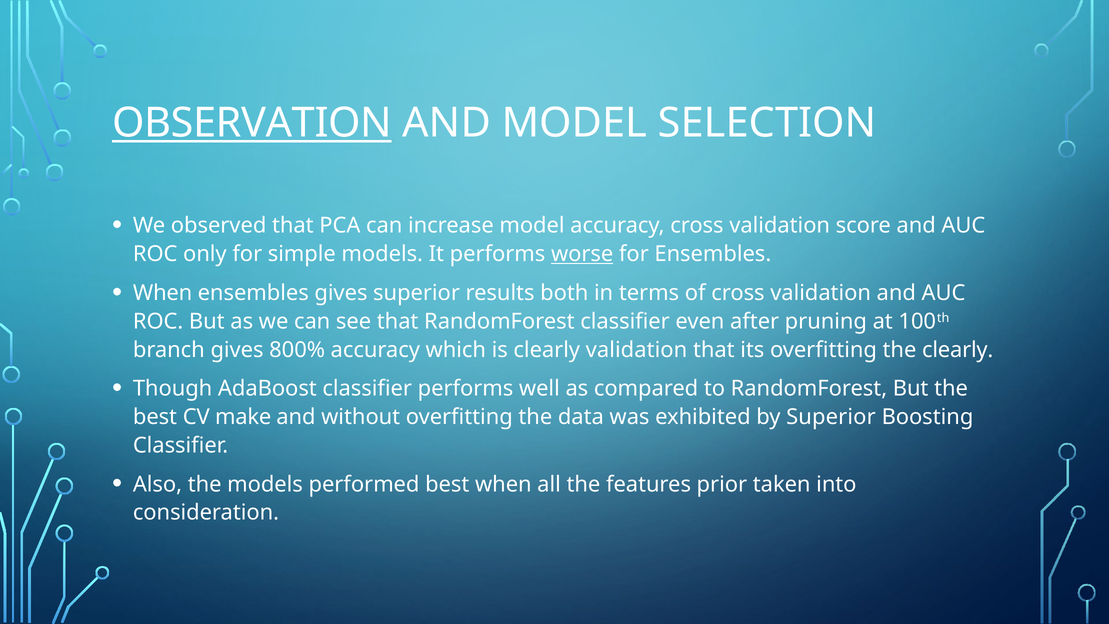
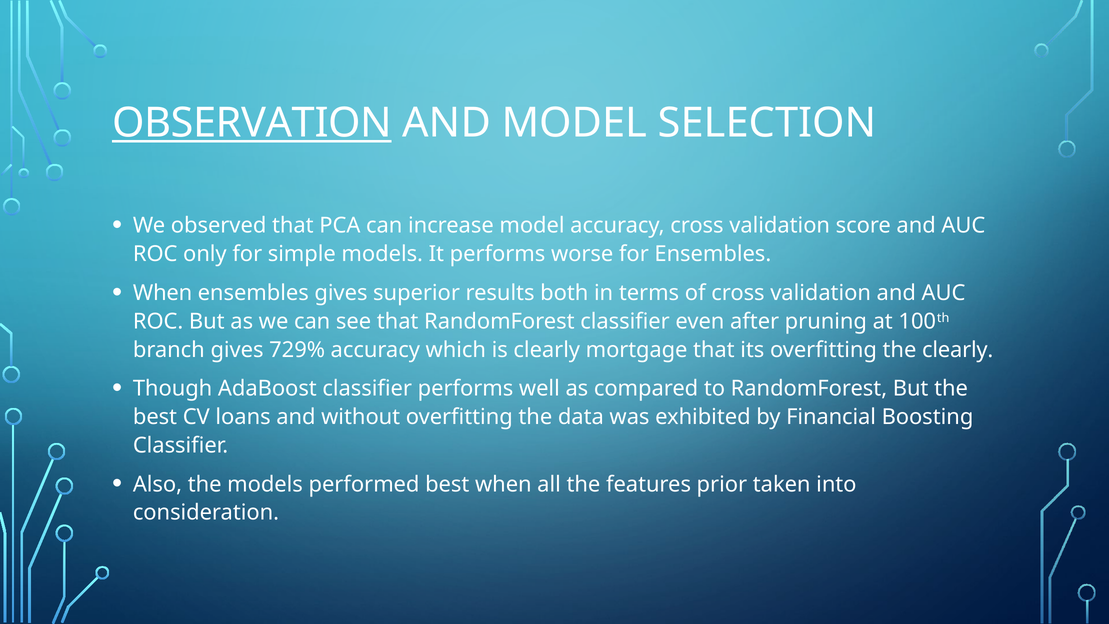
worse underline: present -> none
800%: 800% -> 729%
clearly validation: validation -> mortgage
make: make -> loans
by Superior: Superior -> Financial
